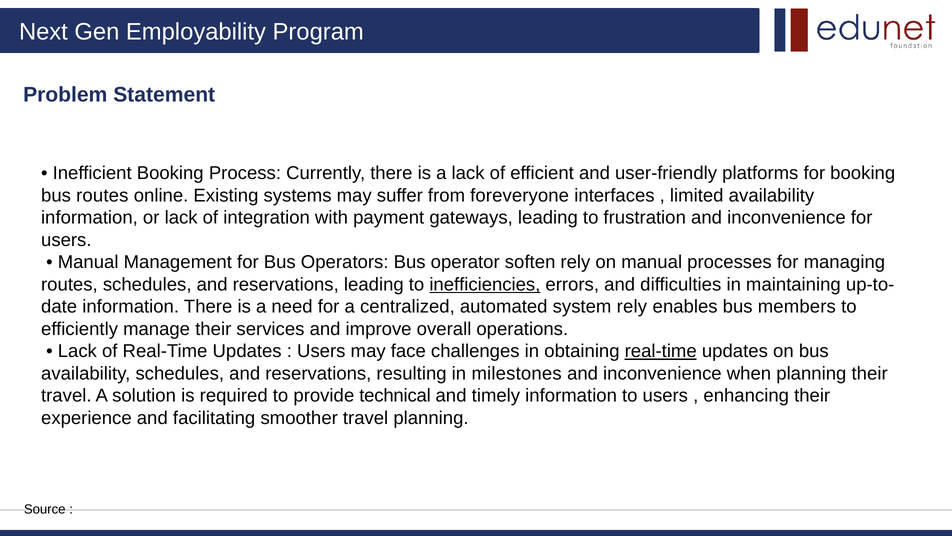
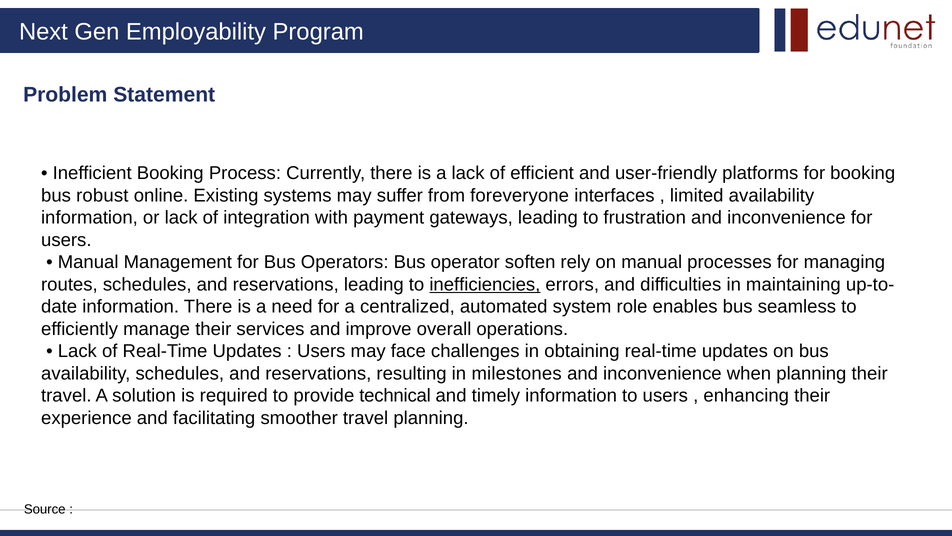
bus routes: routes -> robust
system rely: rely -> role
members: members -> seamless
real-time at (661, 351) underline: present -> none
